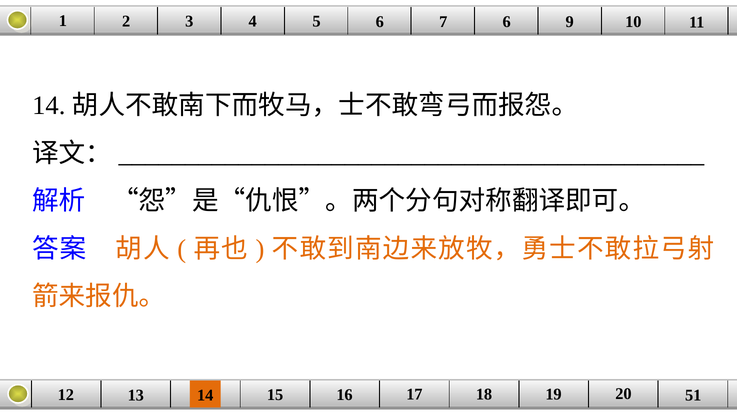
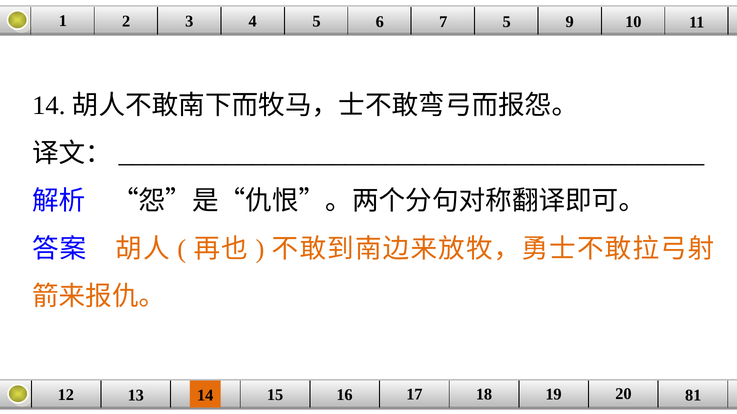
7 6: 6 -> 5
51: 51 -> 81
